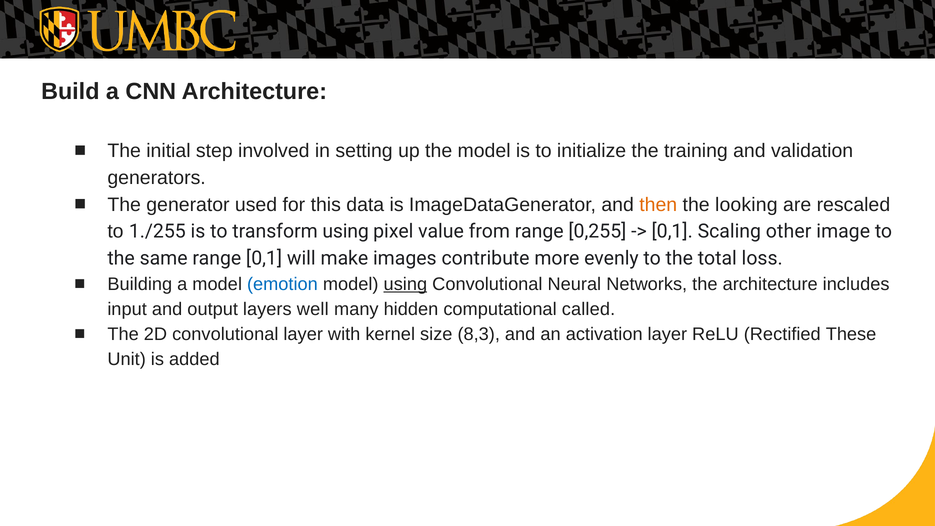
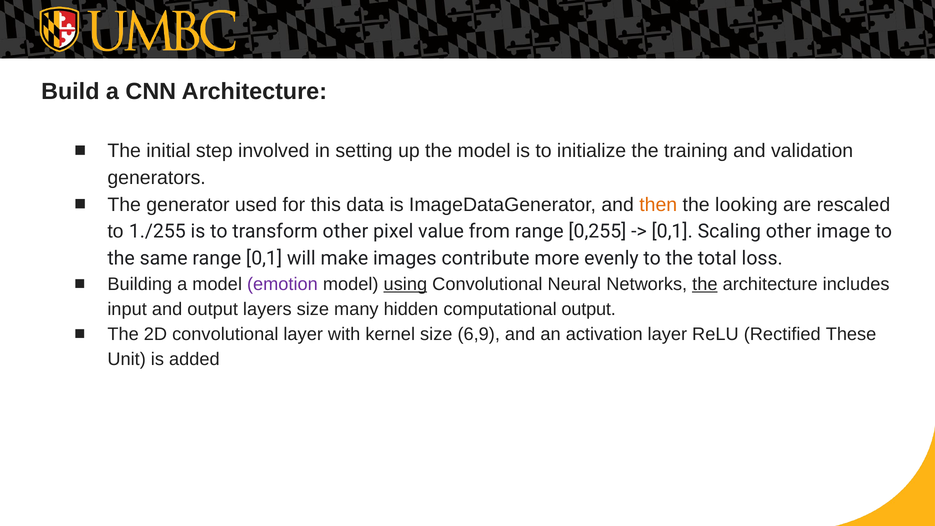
transform using: using -> other
emotion colour: blue -> purple
the at (705, 284) underline: none -> present
layers well: well -> size
computational called: called -> output
8,3: 8,3 -> 6,9
